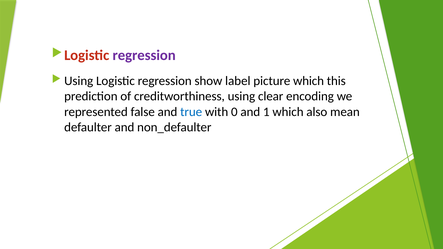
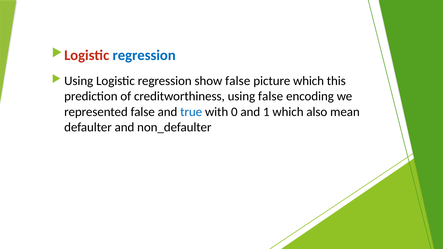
regression at (144, 55) colour: purple -> blue
show label: label -> false
using clear: clear -> false
